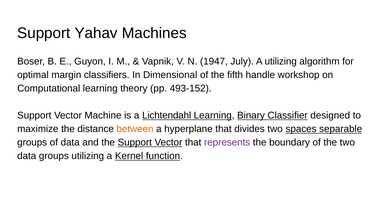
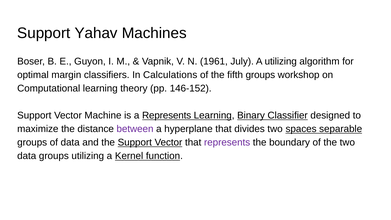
1947: 1947 -> 1961
Dimensional: Dimensional -> Calculations
fifth handle: handle -> groups
493-152: 493-152 -> 146-152
a Lichtendahl: Lichtendahl -> Represents
between colour: orange -> purple
